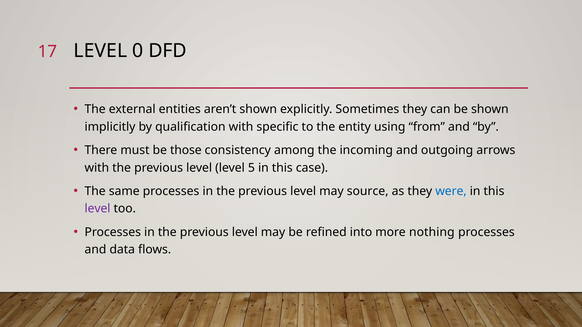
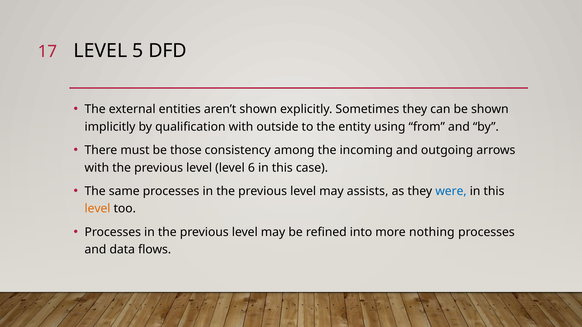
0: 0 -> 5
specific: specific -> outside
5: 5 -> 6
source: source -> assists
level at (98, 209) colour: purple -> orange
